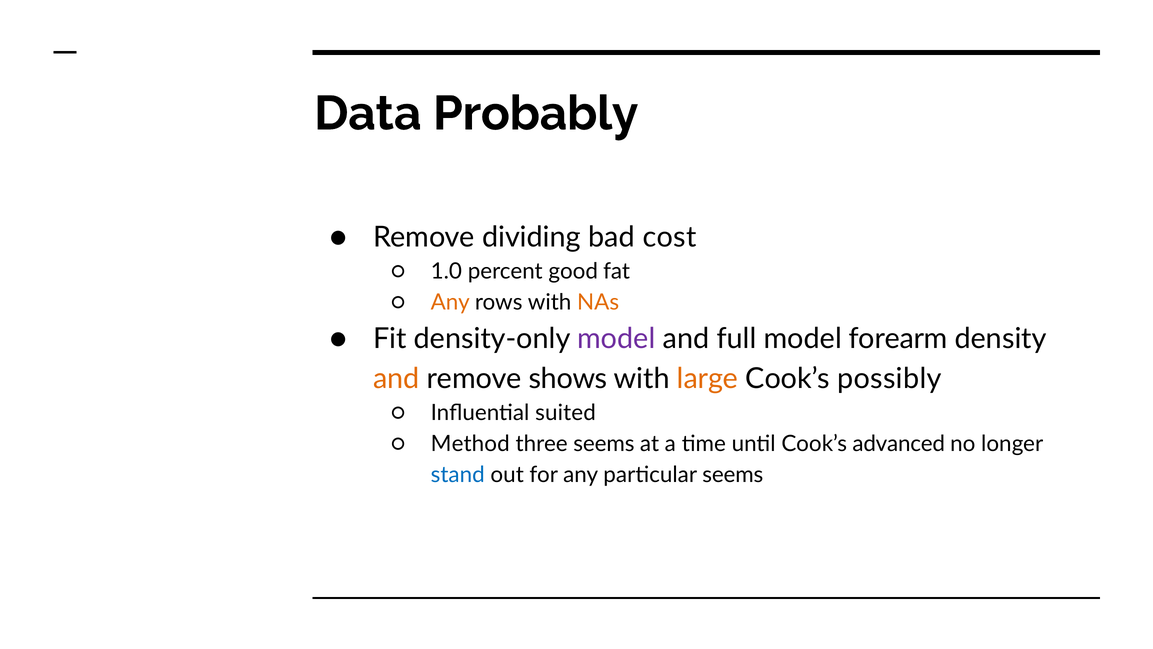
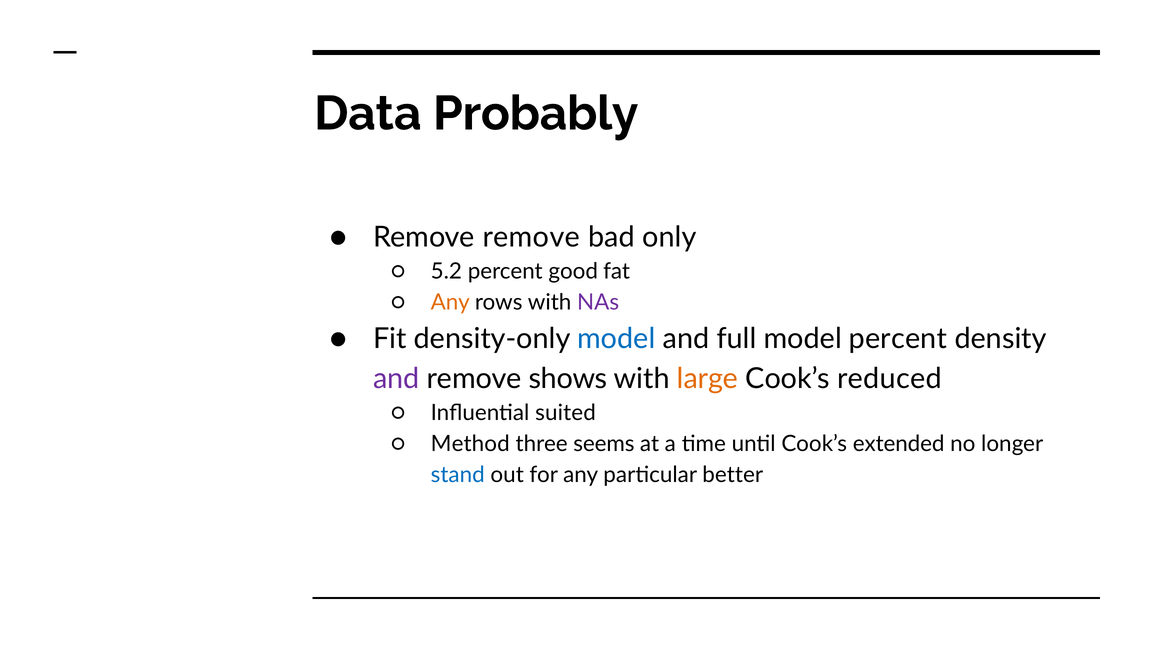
Remove dividing: dividing -> remove
cost: cost -> only
1.0: 1.0 -> 5.2
NAs colour: orange -> purple
model at (616, 338) colour: purple -> blue
model forearm: forearm -> percent
and at (396, 378) colour: orange -> purple
possibly: possibly -> reduced
advanced: advanced -> extended
particular seems: seems -> better
